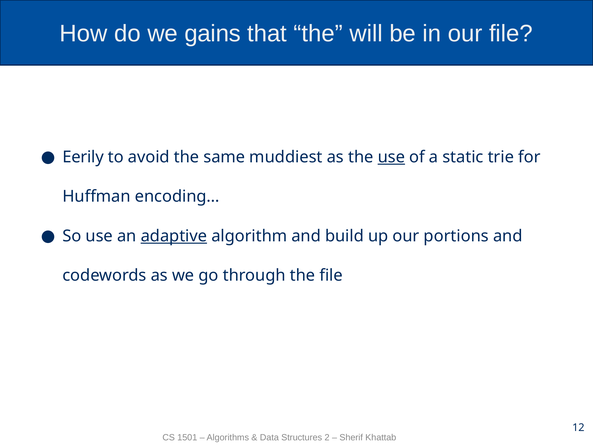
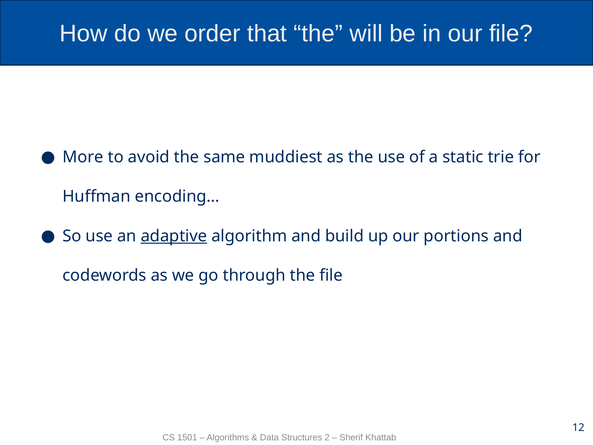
gains: gains -> order
Eerily: Eerily -> More
use at (391, 157) underline: present -> none
